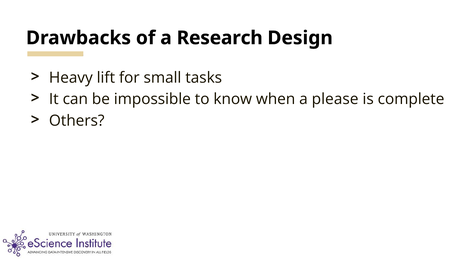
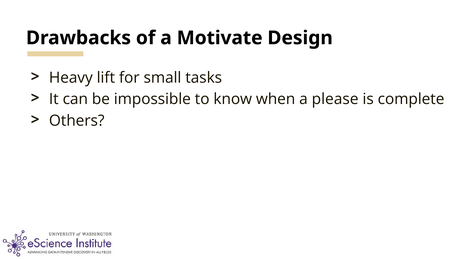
Research: Research -> Motivate
